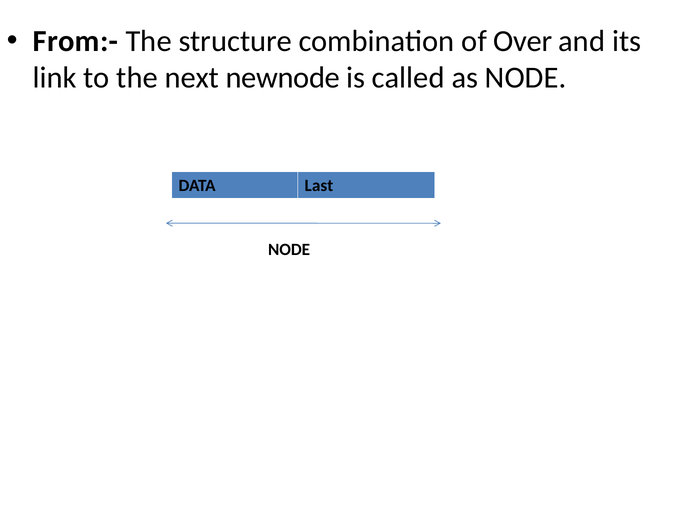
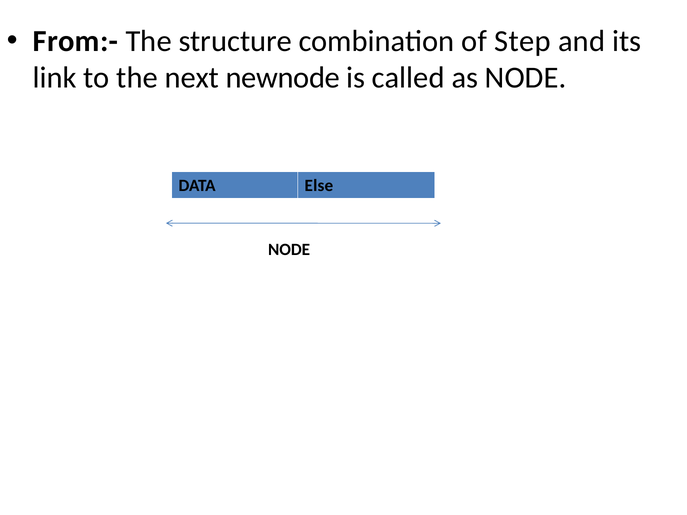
Over: Over -> Step
Last: Last -> Else
